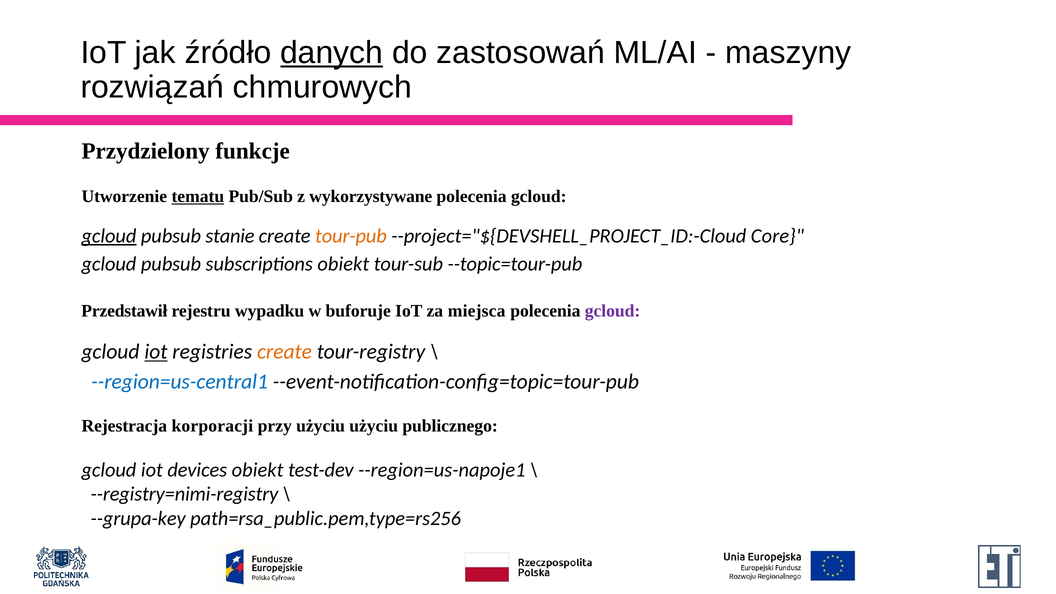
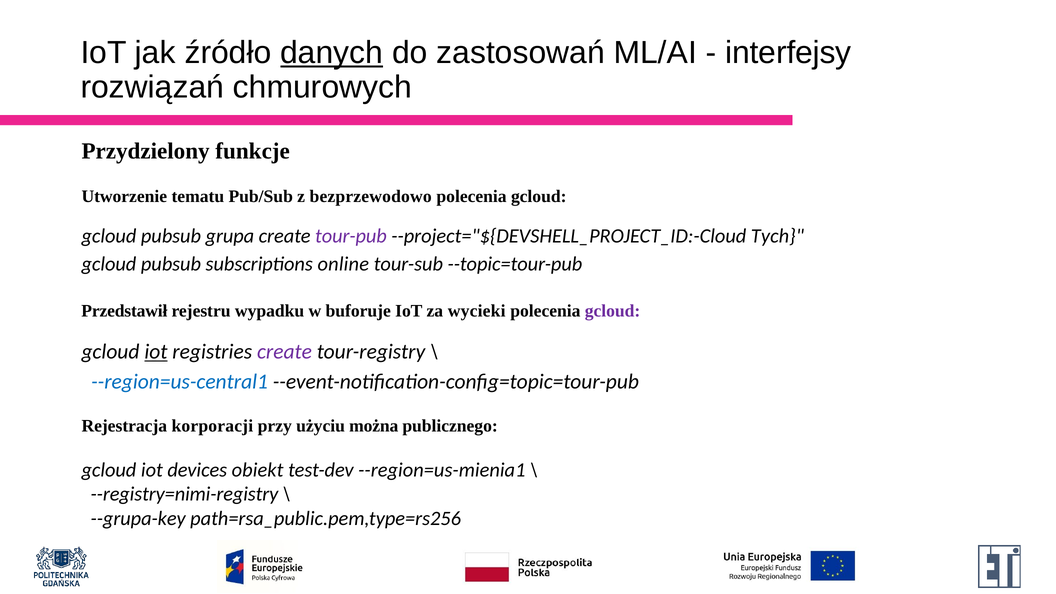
maszyny: maszyny -> interfejsy
tematu underline: present -> none
wykorzystywane: wykorzystywane -> bezprzewodowo
gcloud at (109, 236) underline: present -> none
stanie: stanie -> grupa
tour-pub colour: orange -> purple
Core: Core -> Tych
subscriptions obiekt: obiekt -> online
miejsca: miejsca -> wycieki
create at (284, 352) colour: orange -> purple
użyciu użyciu: użyciu -> można
--region=us-napoje1: --region=us-napoje1 -> --region=us-mienia1
